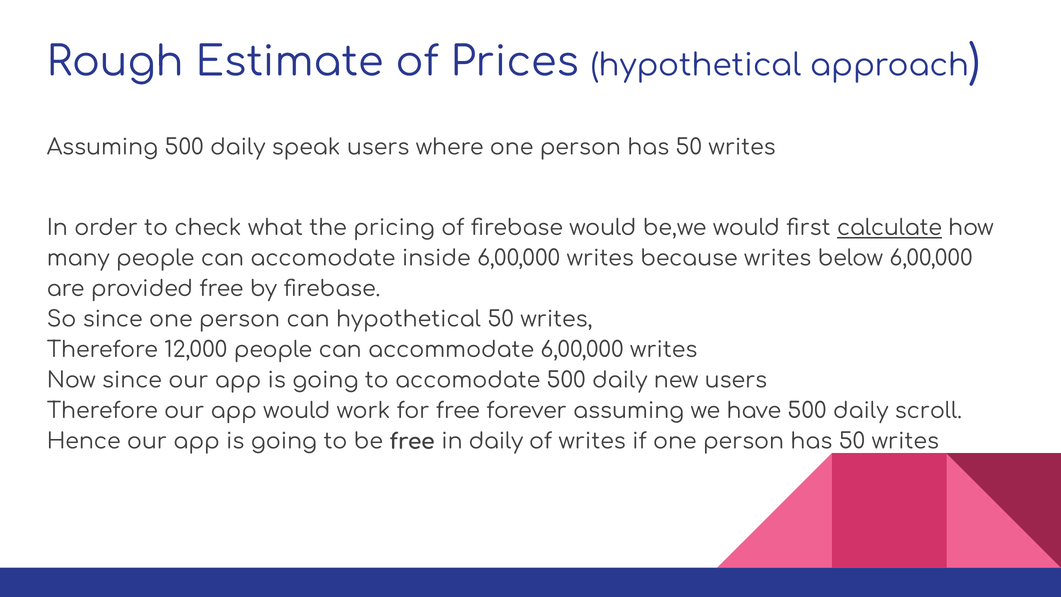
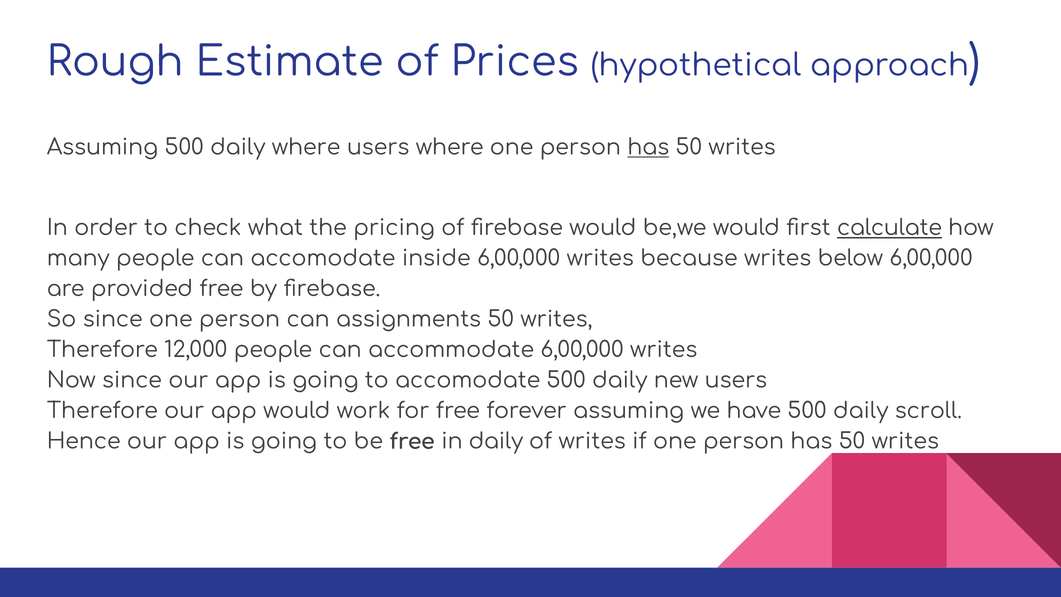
daily speak: speak -> where
has at (648, 147) underline: none -> present
can hypothetical: hypothetical -> assignments
